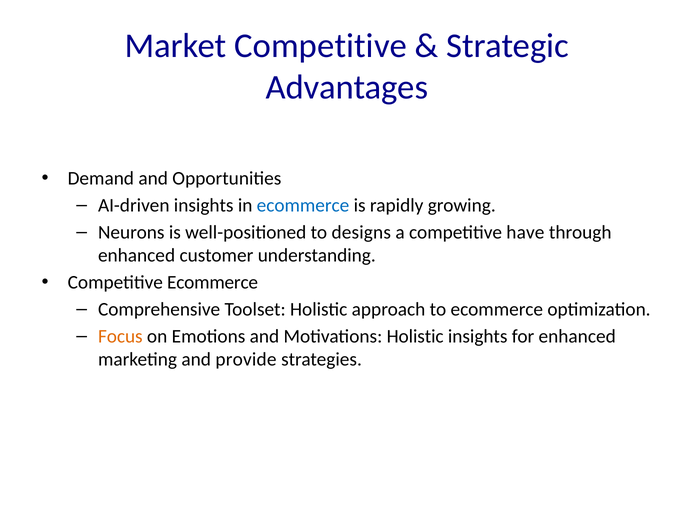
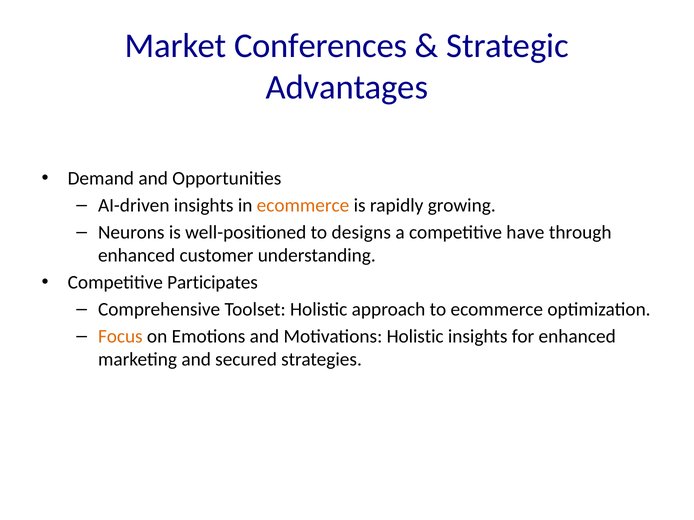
Market Competitive: Competitive -> Conferences
ecommerce at (303, 206) colour: blue -> orange
Competitive Ecommerce: Ecommerce -> Participates
provide: provide -> secured
